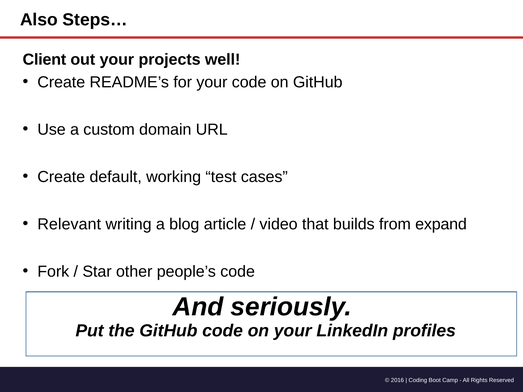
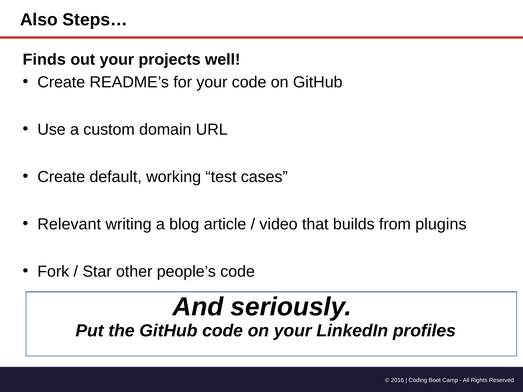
Client: Client -> Finds
expand: expand -> plugins
